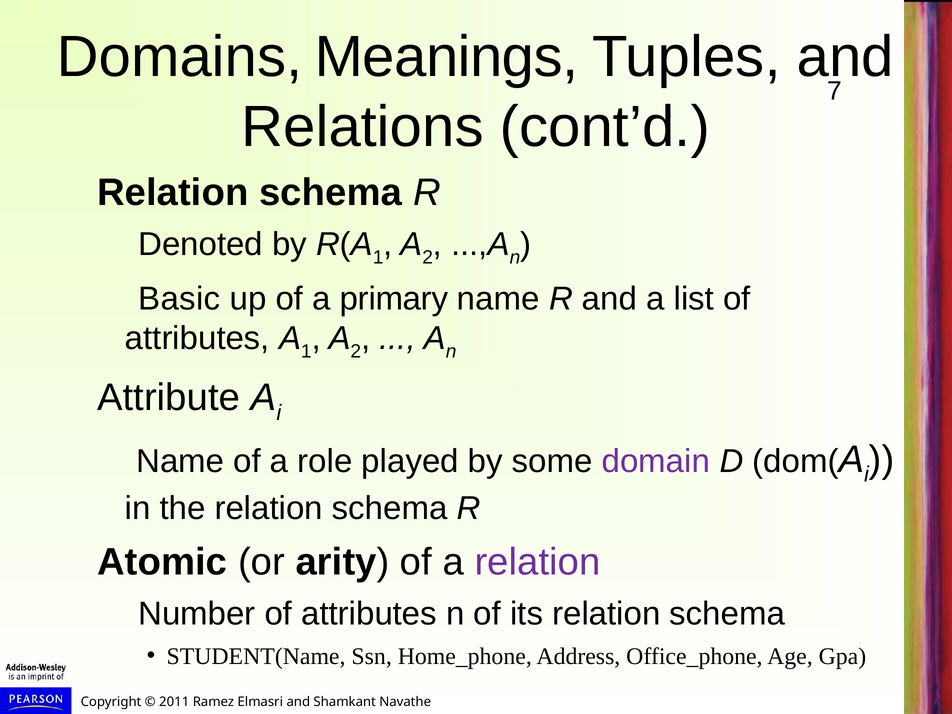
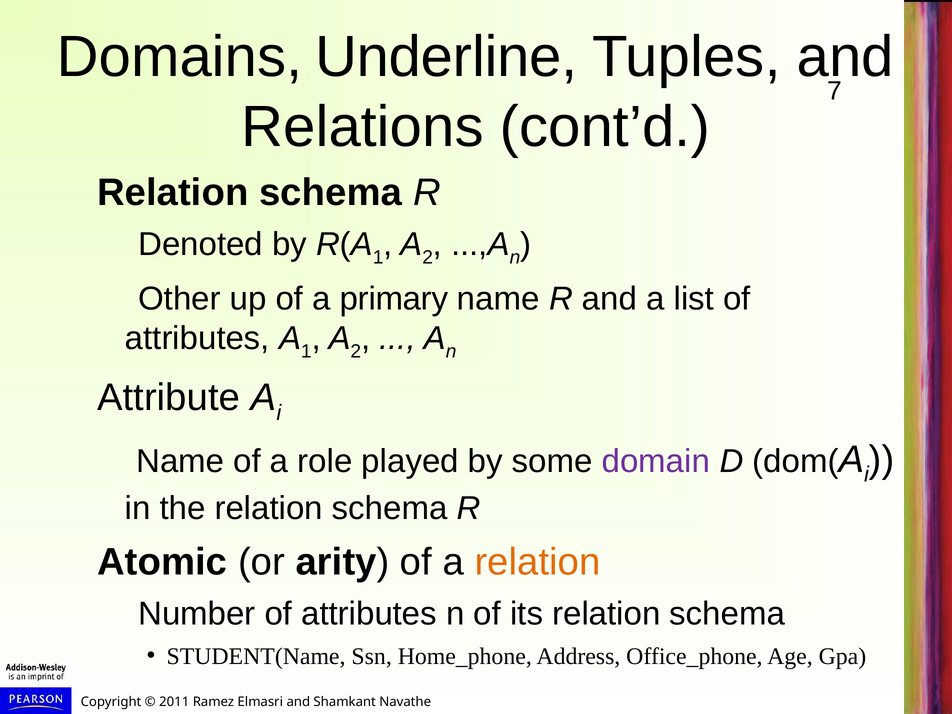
Meanings: Meanings -> Underline
Basic: Basic -> Other
relation at (537, 562) colour: purple -> orange
